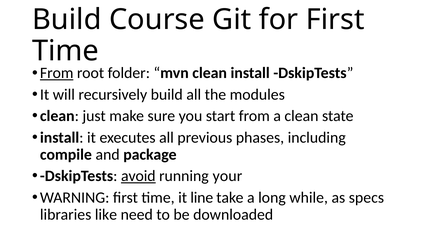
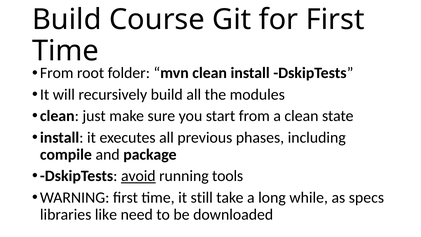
From at (57, 73) underline: present -> none
your: your -> tools
line: line -> still
